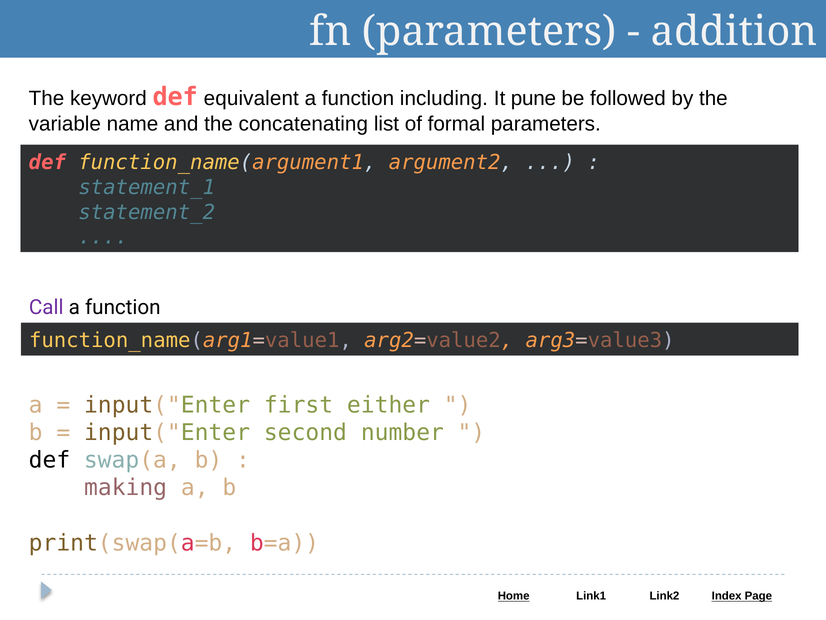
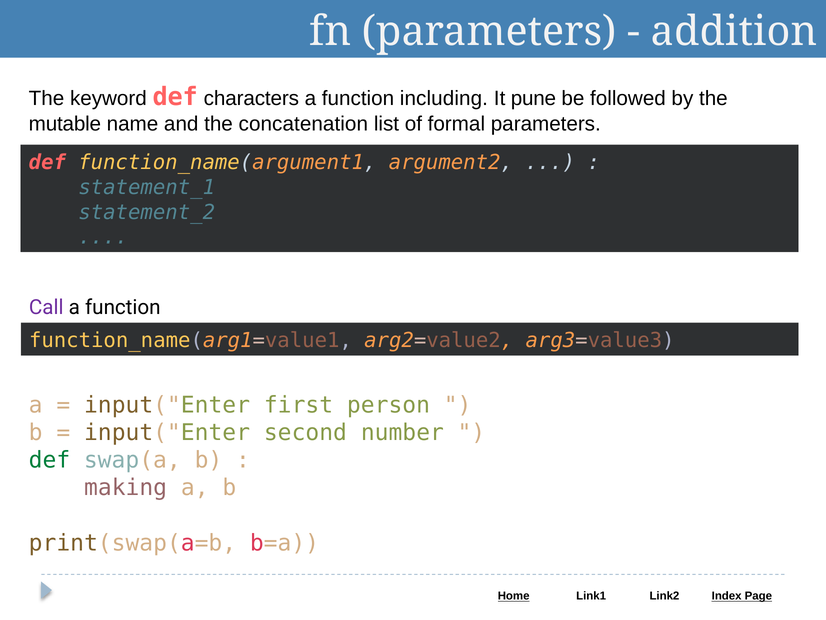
equivalent: equivalent -> characters
variable: variable -> mutable
concatenating: concatenating -> concatenation
either: either -> person
def at (49, 460) colour: black -> green
